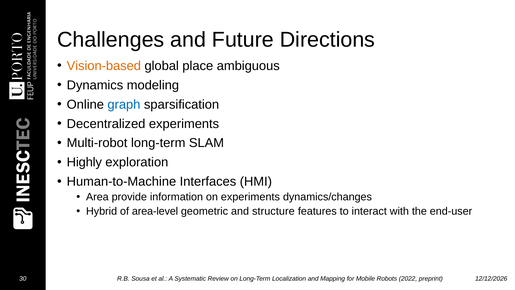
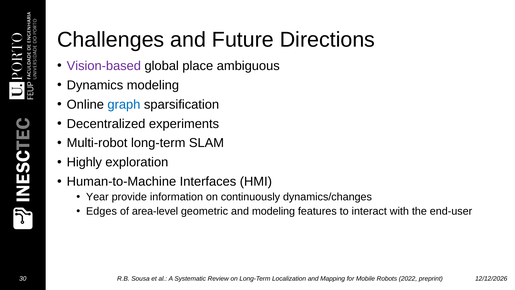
Vision-based colour: orange -> purple
Area: Area -> Year
on experiments: experiments -> continuously
Hybrid: Hybrid -> Edges
and structure: structure -> modeling
